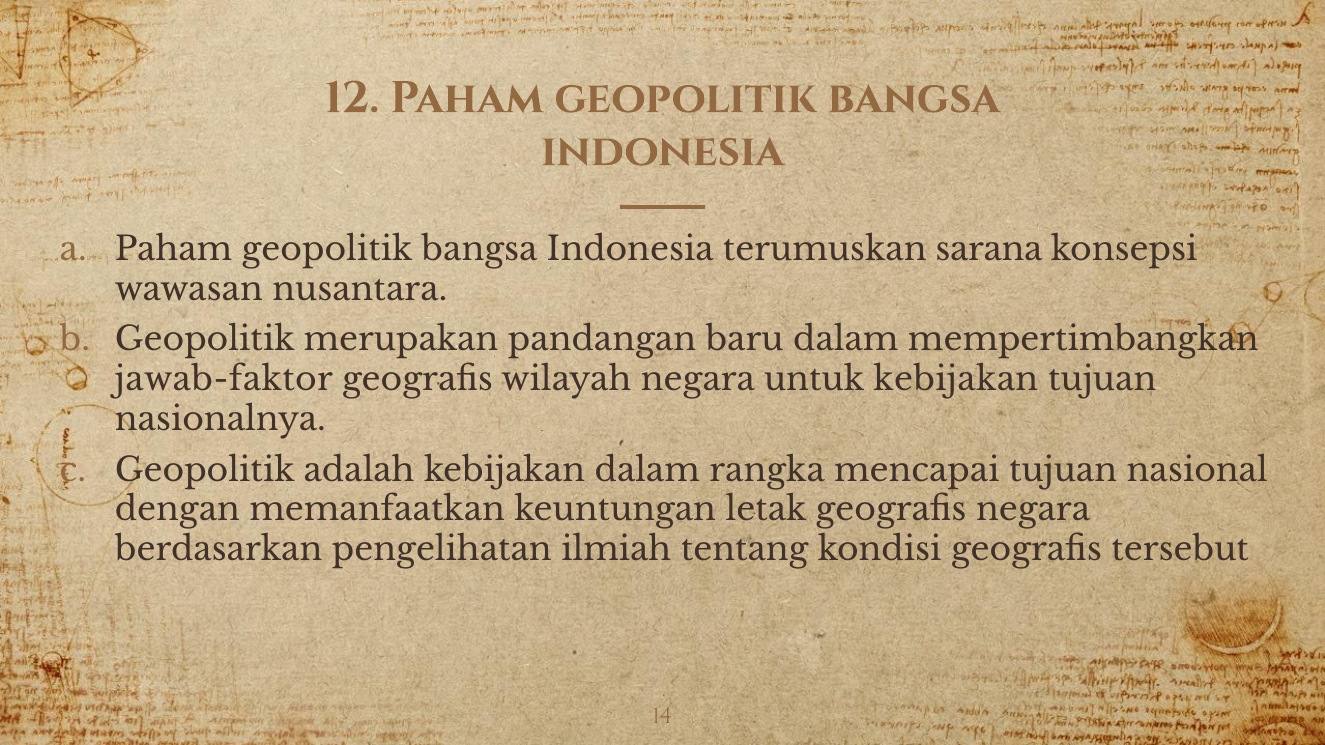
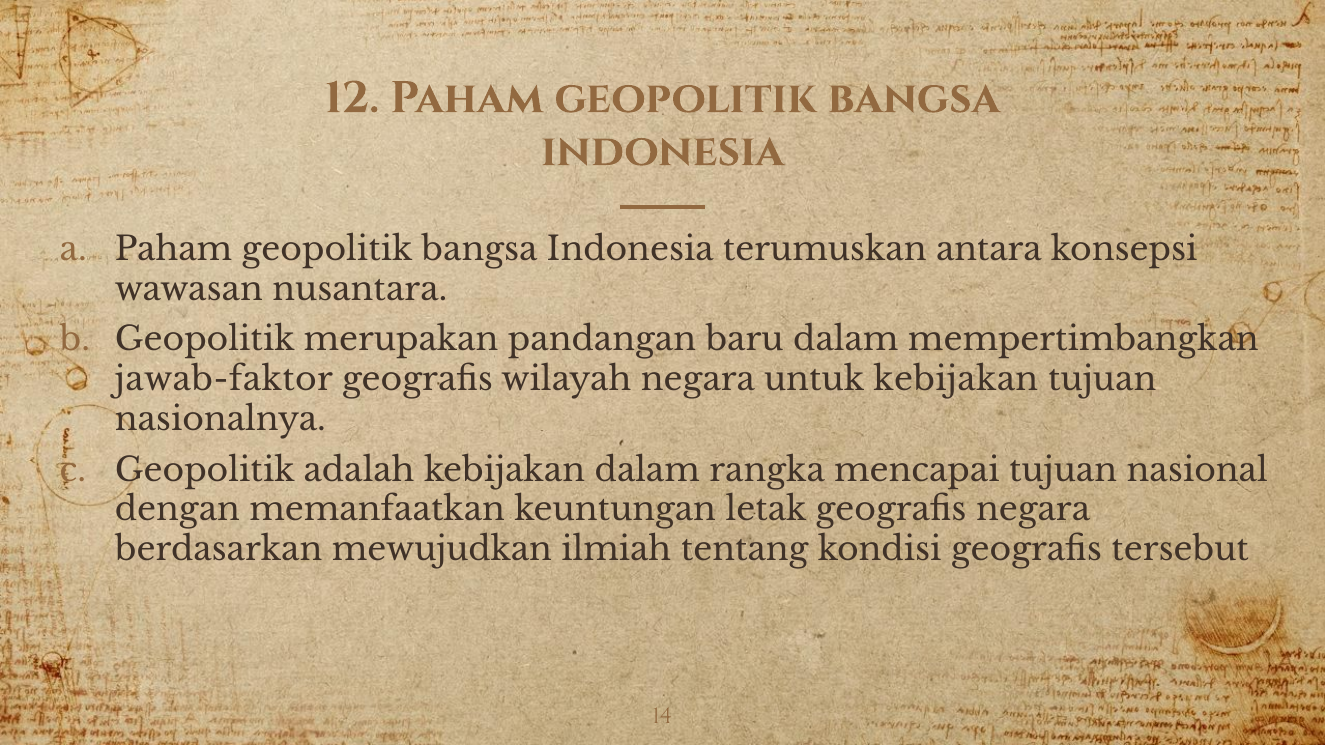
sarana: sarana -> antara
pengelihatan: pengelihatan -> mewujudkan
